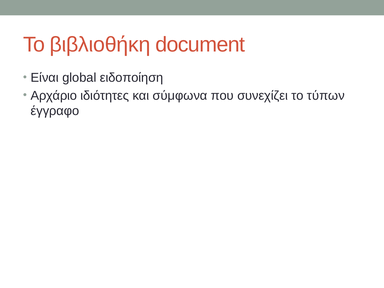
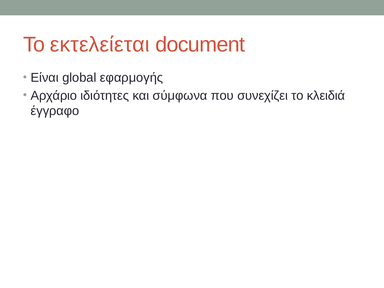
βιβλιοθήκη: βιβλιοθήκη -> εκτελείεται
ειδοποίηση: ειδοποίηση -> εφαρμογής
τύπων: τύπων -> κλειδιά
